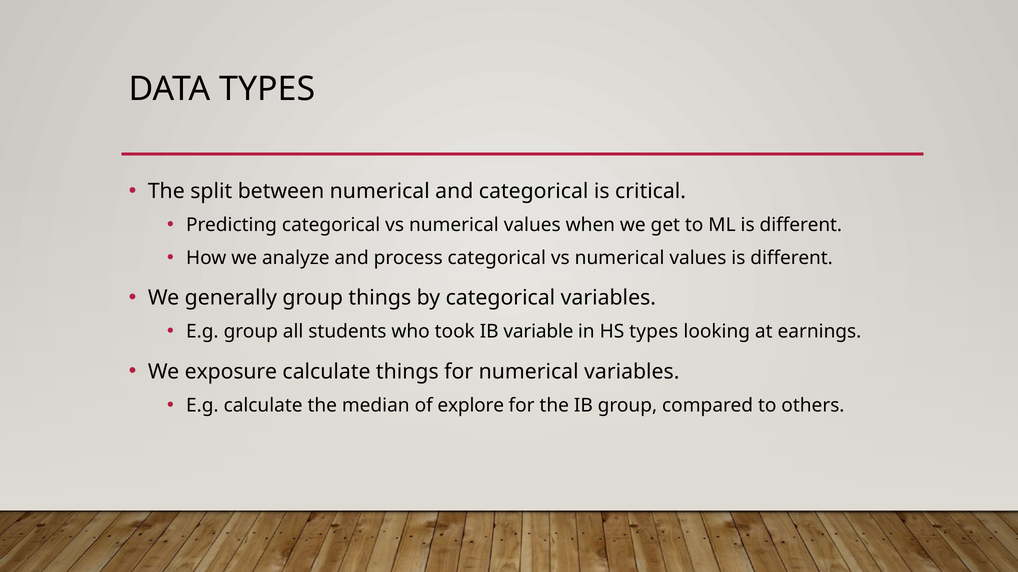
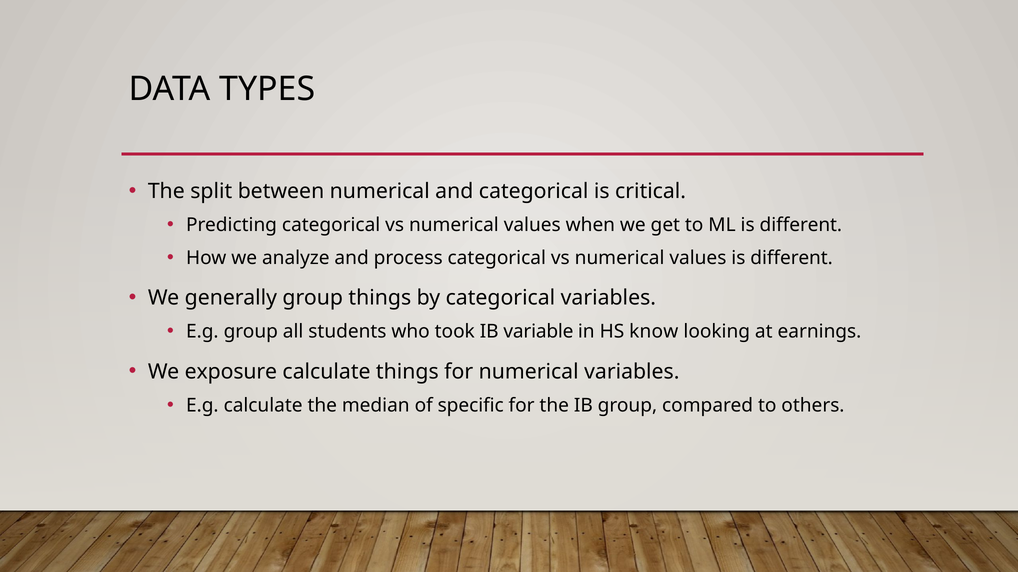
HS types: types -> know
explore: explore -> specific
